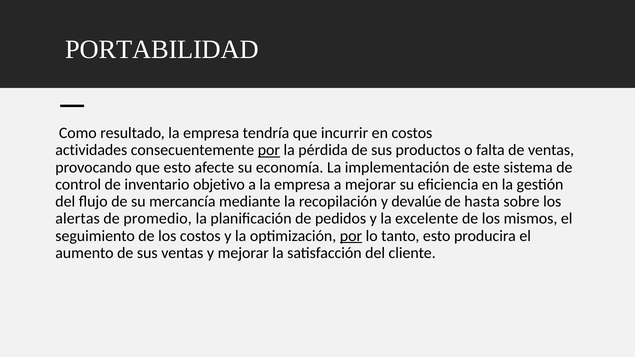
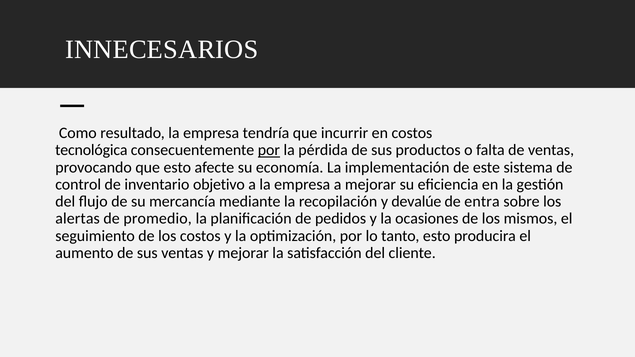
PORTABILIDAD: PORTABILIDAD -> INNECESARIOS
actividades: actividades -> tecnológica
hasta: hasta -> entra
excelente: excelente -> ocasiones
por at (351, 236) underline: present -> none
